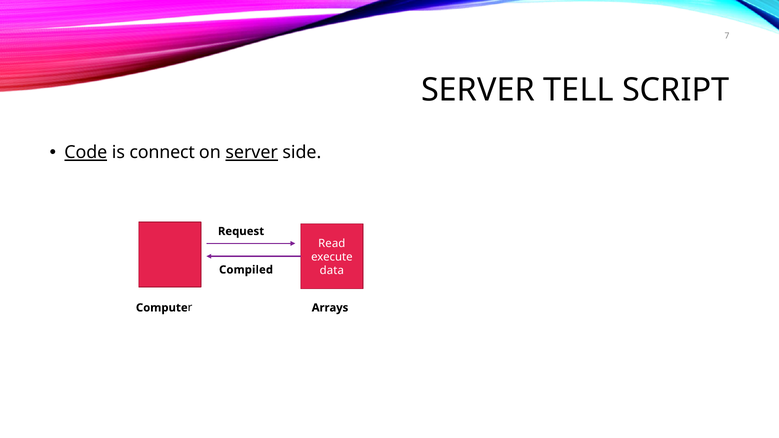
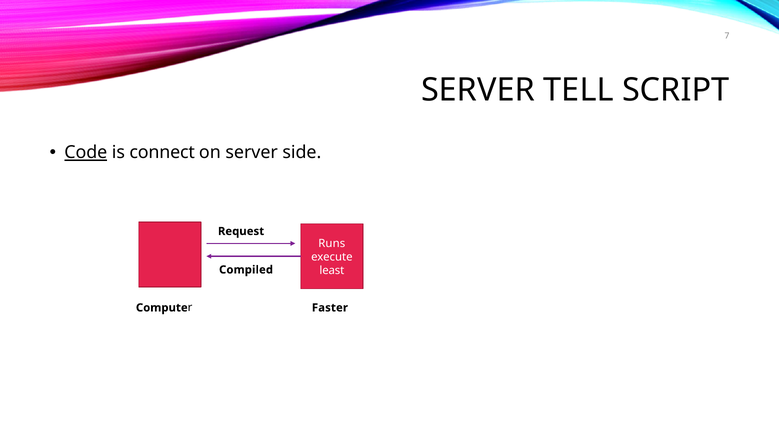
server at (252, 153) underline: present -> none
Read: Read -> Runs
data: data -> least
Arrays: Arrays -> Faster
